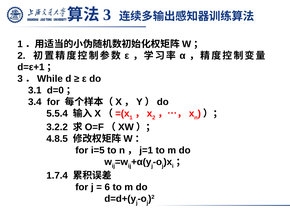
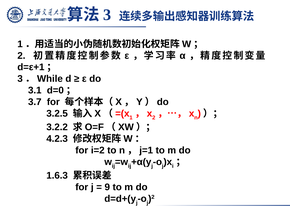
3.4: 3.4 -> 3.7
5.5.4: 5.5.4 -> 3.2.5
4.8.5: 4.8.5 -> 4.2.3
i=5: i=5 -> i=2
1.7.4: 1.7.4 -> 1.6.3
6: 6 -> 9
